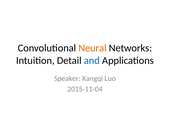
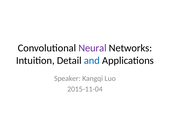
Neural colour: orange -> purple
